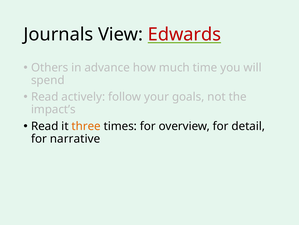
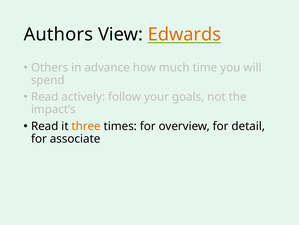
Journals: Journals -> Authors
Edwards colour: red -> orange
narrative: narrative -> associate
